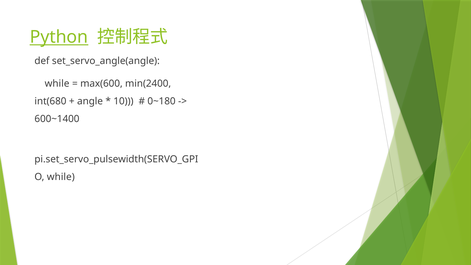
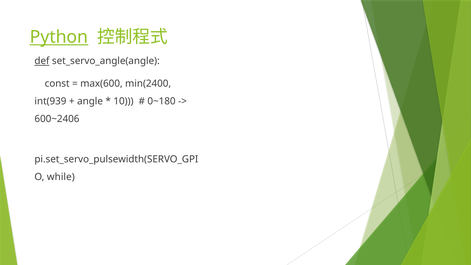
def underline: none -> present
while at (57, 84): while -> const
int(680: int(680 -> int(939
600~1400: 600~1400 -> 600~2406
